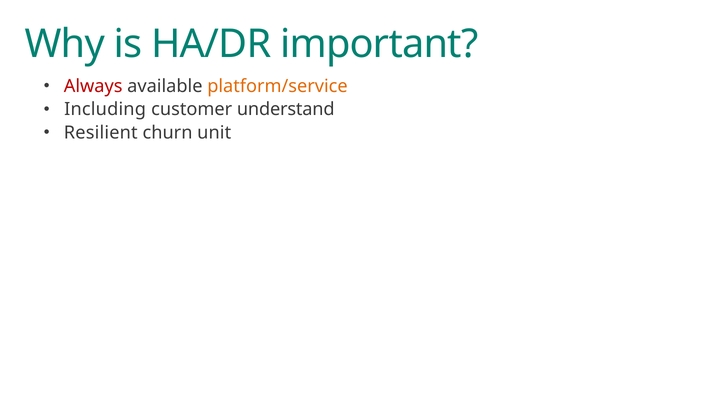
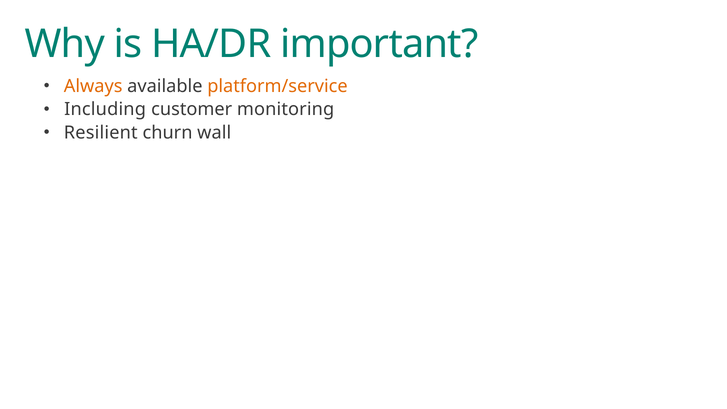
Always colour: red -> orange
understand: understand -> monitoring
unit: unit -> wall
